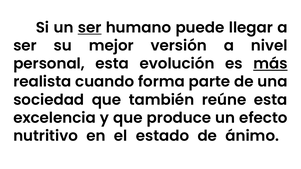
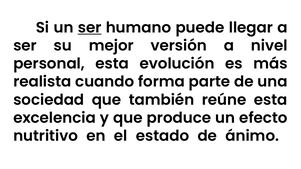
más underline: present -> none
